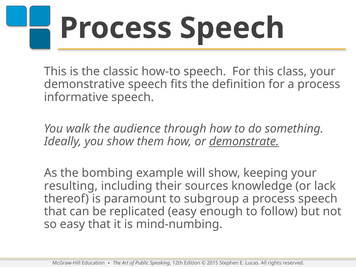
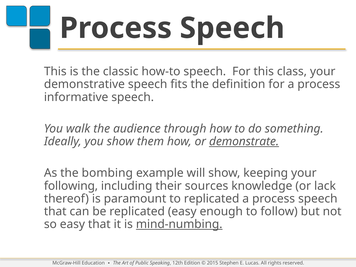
resulting: resulting -> following
to subgroup: subgroup -> replicated
mind-numbing underline: none -> present
